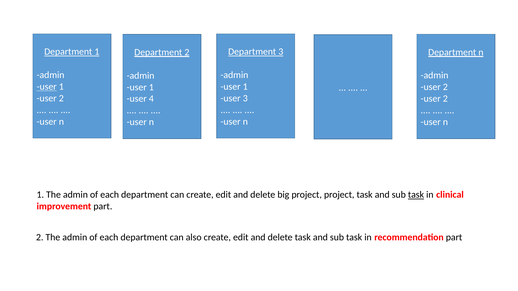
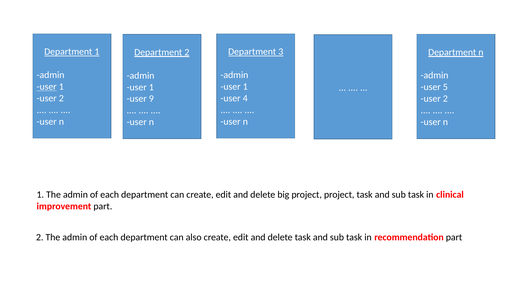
2 at (445, 87): 2 -> 5
user 3: 3 -> 4
4: 4 -> 9
task at (416, 195) underline: present -> none
